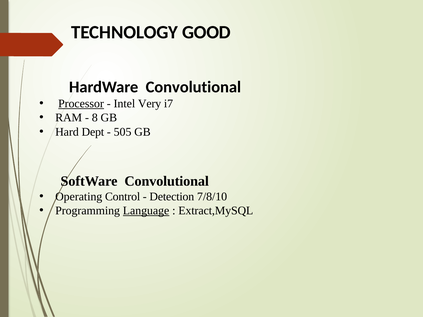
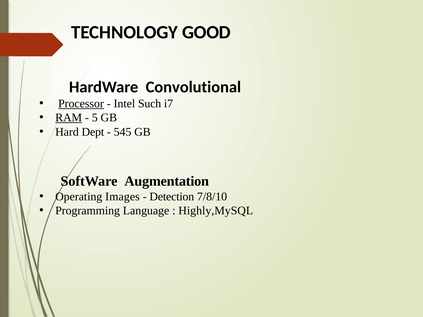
Very: Very -> Such
RAM underline: none -> present
8: 8 -> 5
505: 505 -> 545
SoftWare Convolutional: Convolutional -> Augmentation
Control: Control -> Images
Language underline: present -> none
Extract,MySQL: Extract,MySQL -> Highly,MySQL
